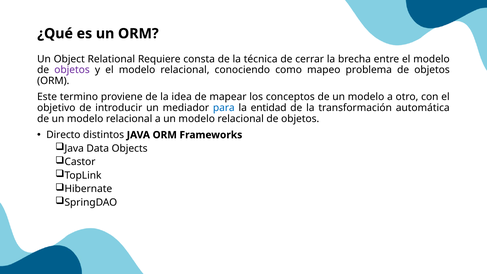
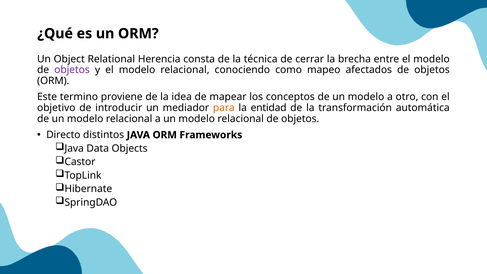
Requiere: Requiere -> Herencia
problema: problema -> afectados
para colour: blue -> orange
